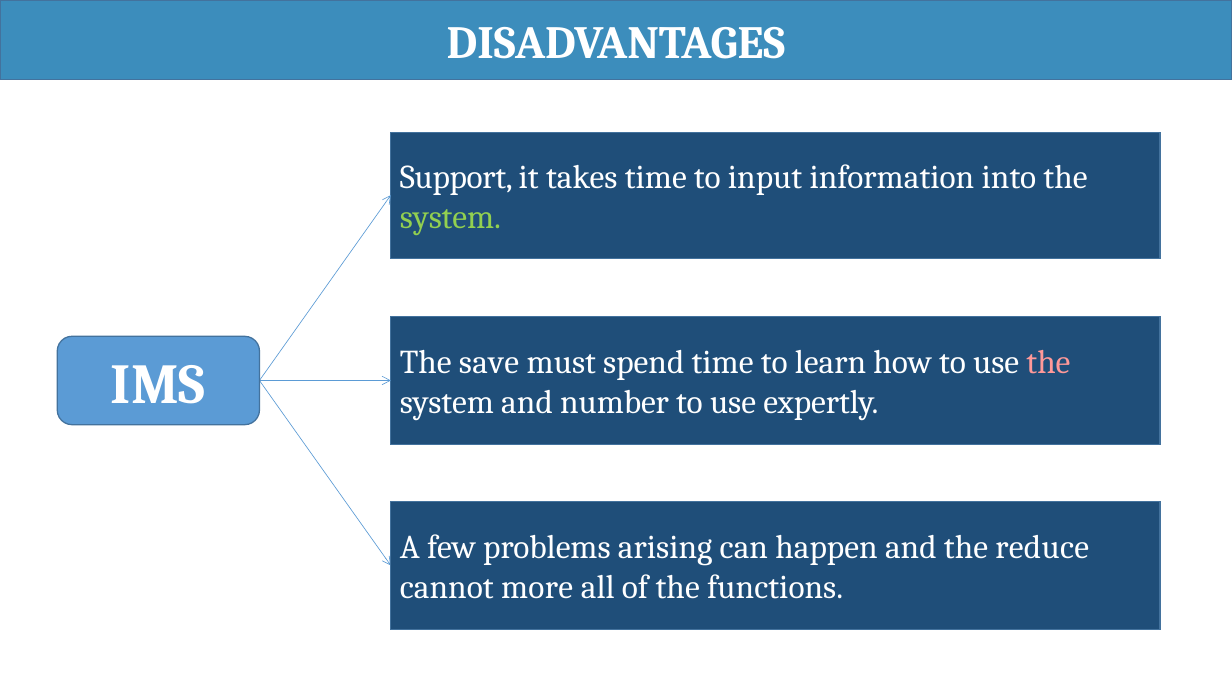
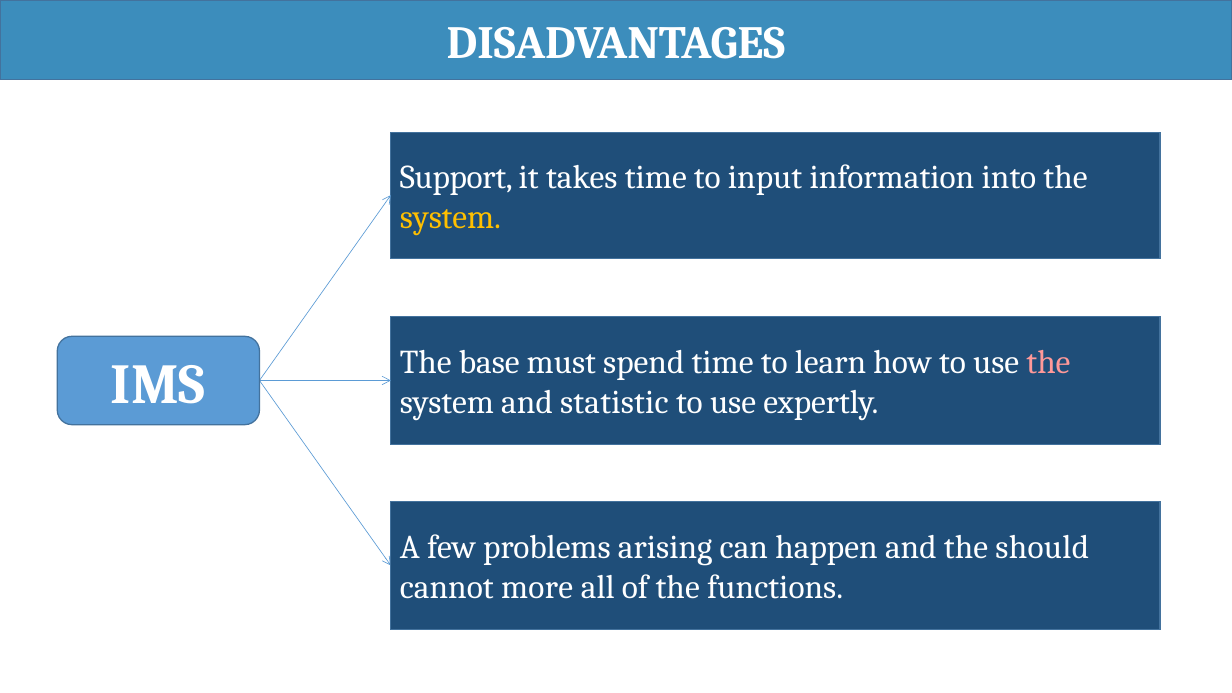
system at (450, 218) colour: light green -> yellow
save: save -> base
number: number -> statistic
reduce: reduce -> should
